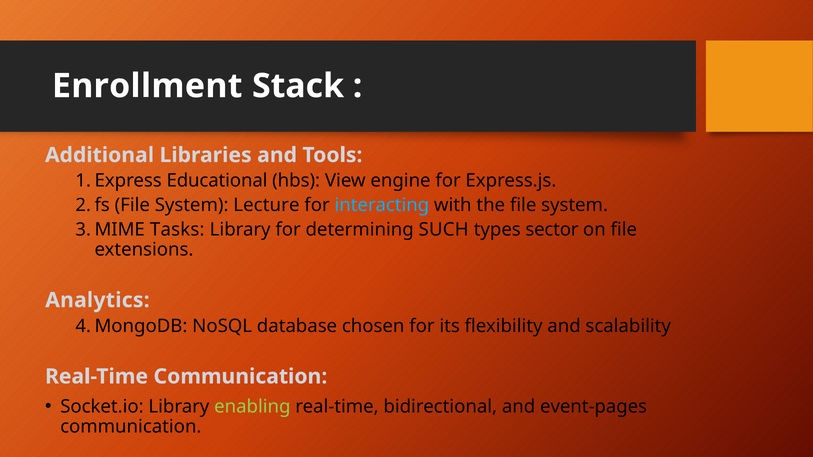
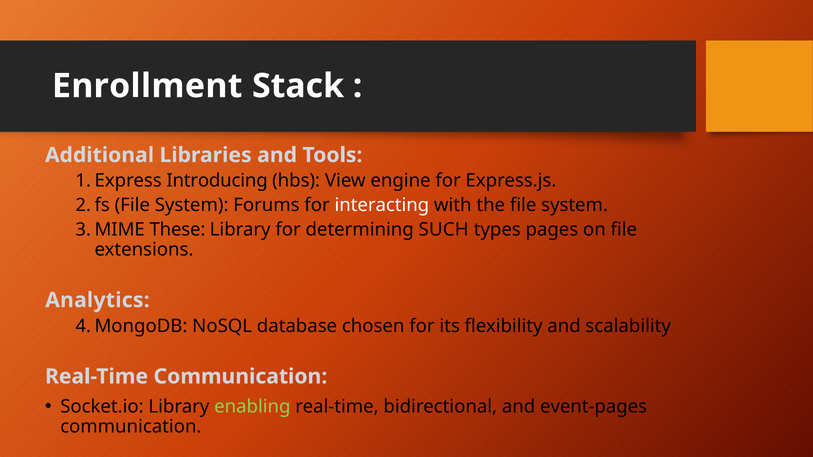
Educational: Educational -> Introducing
Lecture: Lecture -> Forums
interacting colour: light blue -> white
Tasks: Tasks -> These
sector: sector -> pages
